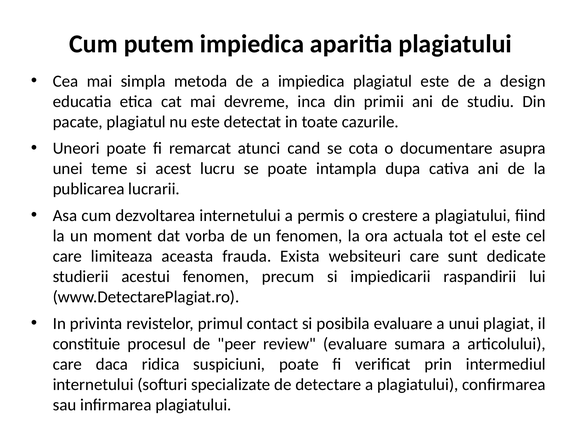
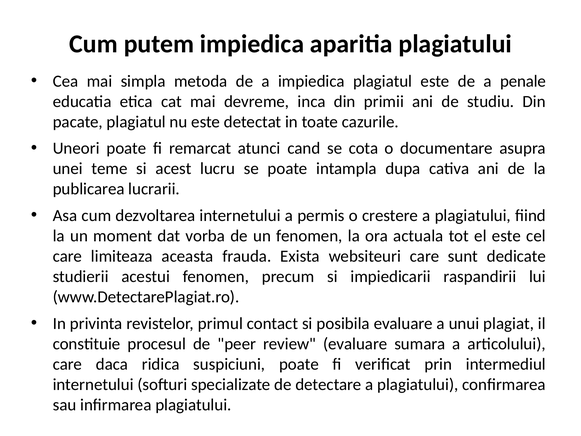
design: design -> penale
